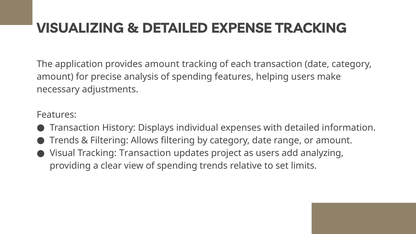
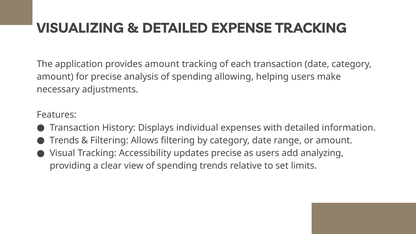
spending features: features -> allowing
Tracking Transaction: Transaction -> Accessibility
updates project: project -> precise
